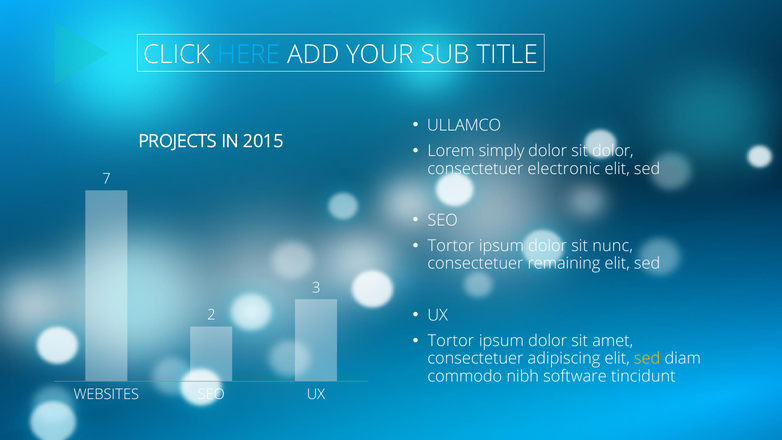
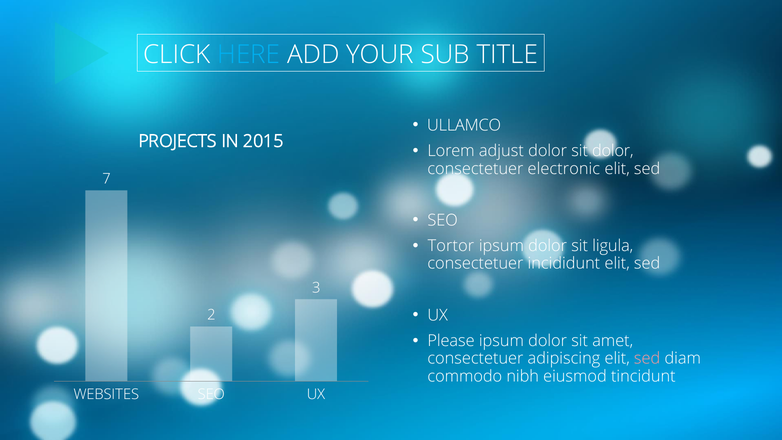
simply: simply -> adjust
nunc: nunc -> ligula
remaining: remaining -> incididunt
Tortor at (451, 341): Tortor -> Please
sed at (647, 358) colour: yellow -> pink
software: software -> eiusmod
